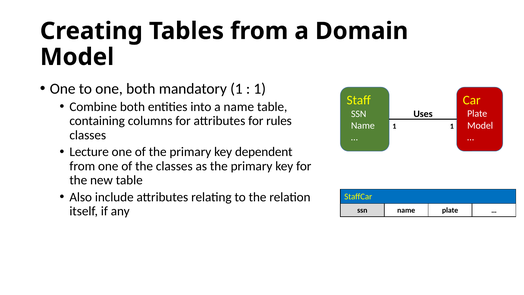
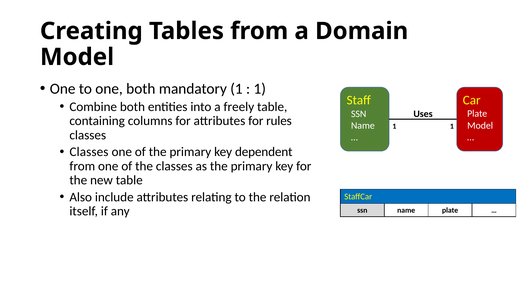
a name: name -> freely
Lecture at (89, 152): Lecture -> Classes
